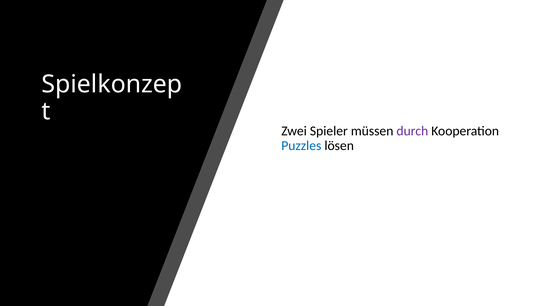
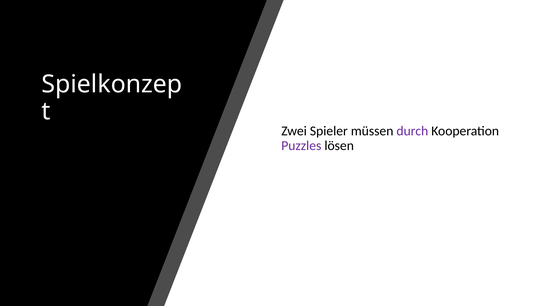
Puzzles colour: blue -> purple
